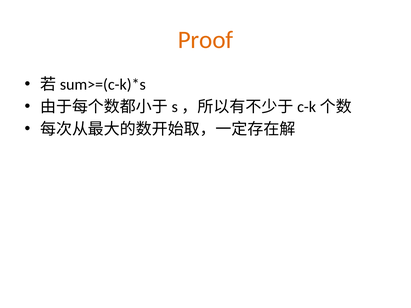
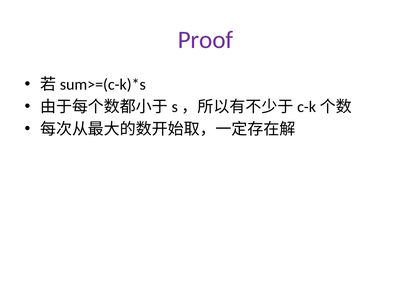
Proof colour: orange -> purple
